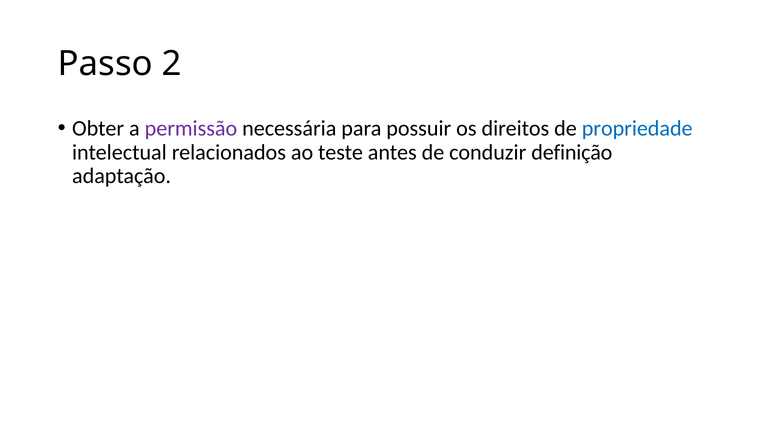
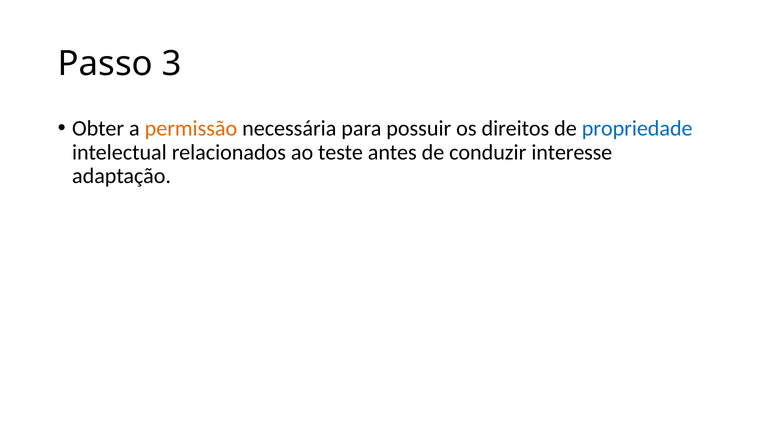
2: 2 -> 3
permissão colour: purple -> orange
definição: definição -> interesse
